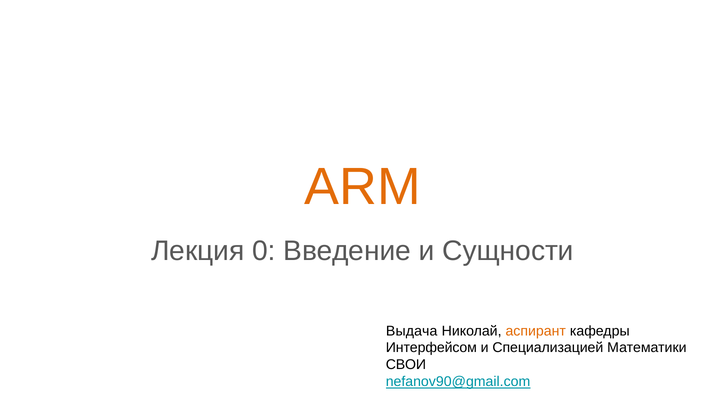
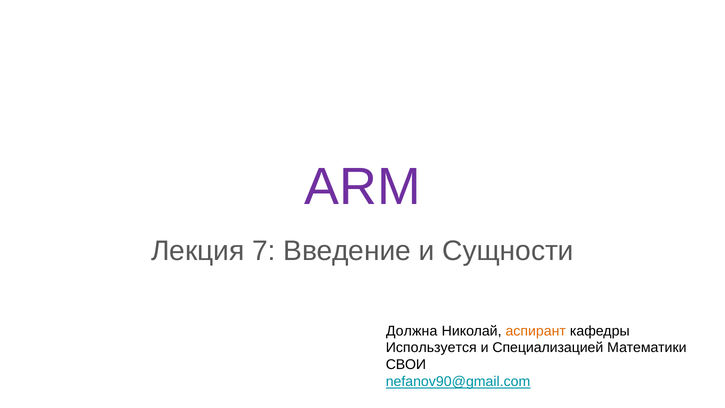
ARM colour: orange -> purple
0: 0 -> 7
Выдача: Выдача -> Должна
Интерфейсом: Интерфейсом -> Используется
